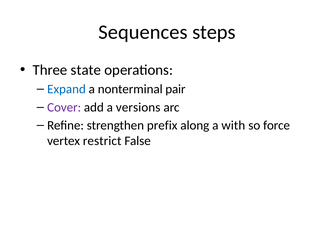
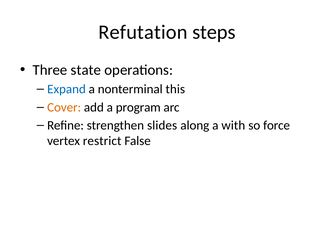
Sequences: Sequences -> Refutation
pair: pair -> this
Cover colour: purple -> orange
versions: versions -> program
prefix: prefix -> slides
